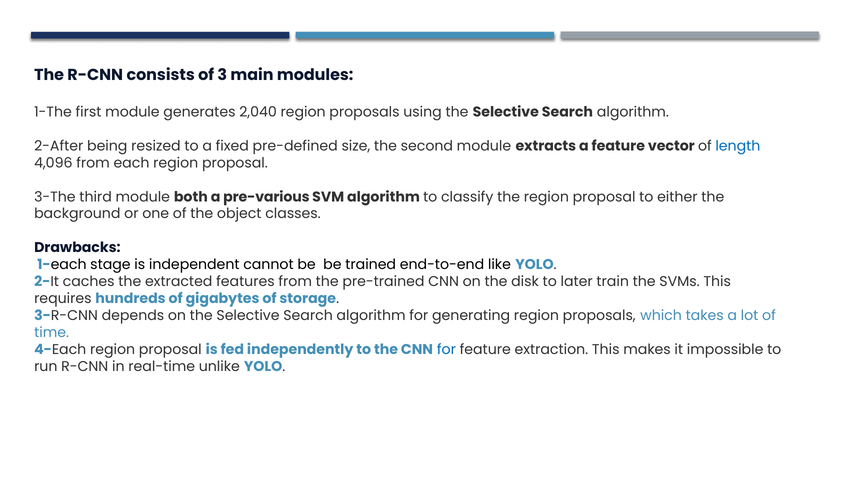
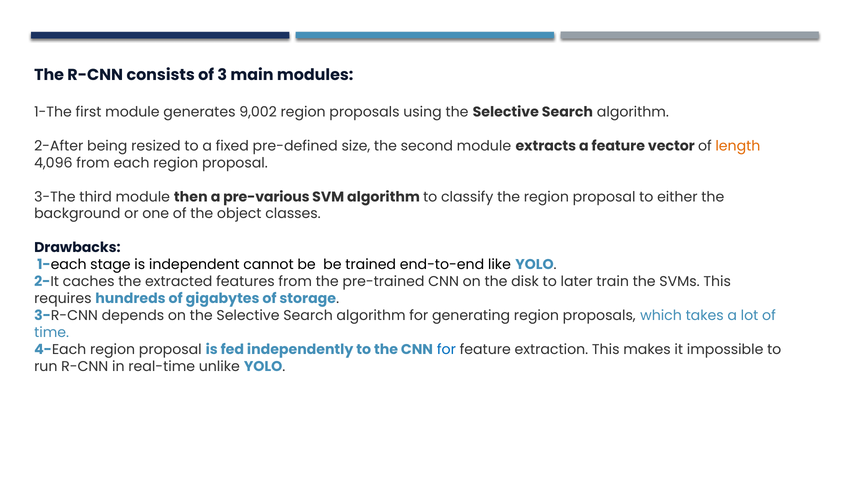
2,040: 2,040 -> 9,002
length colour: blue -> orange
both: both -> then
